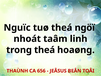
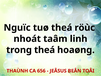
ngöï: ngöï -> röùc
